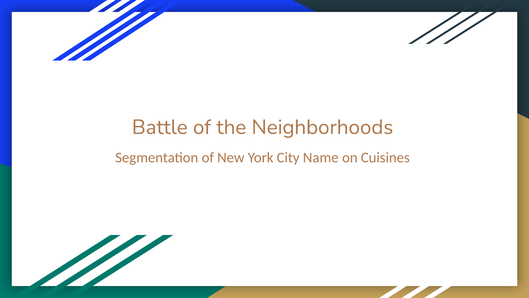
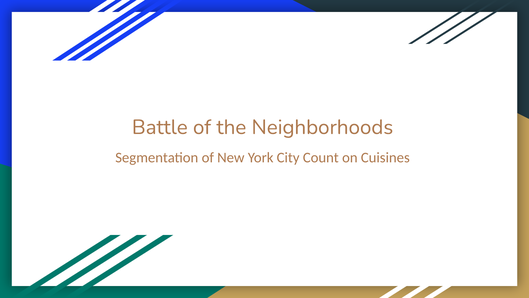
Name: Name -> Count
